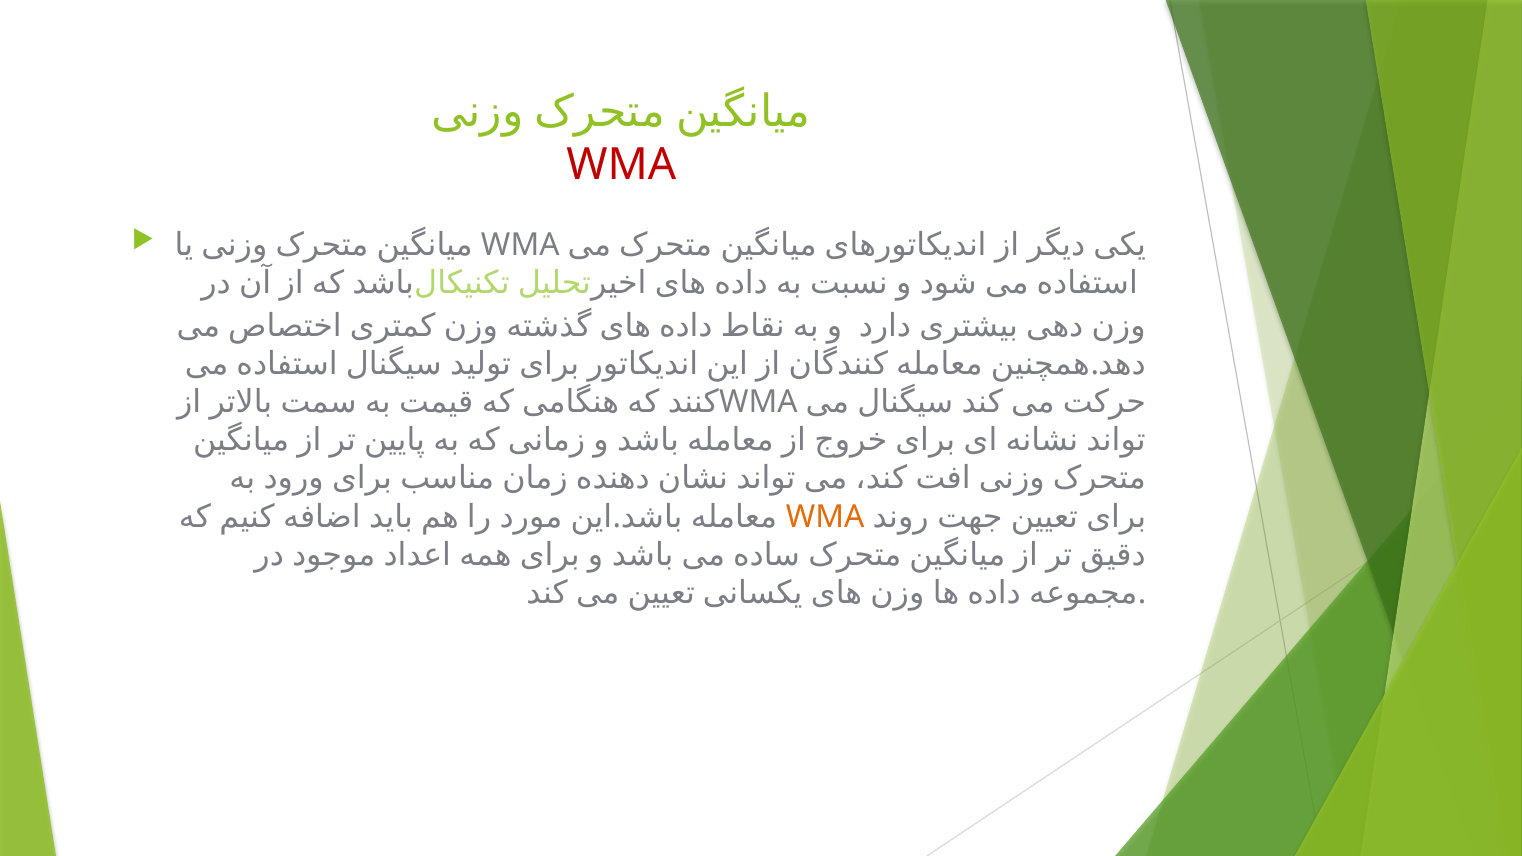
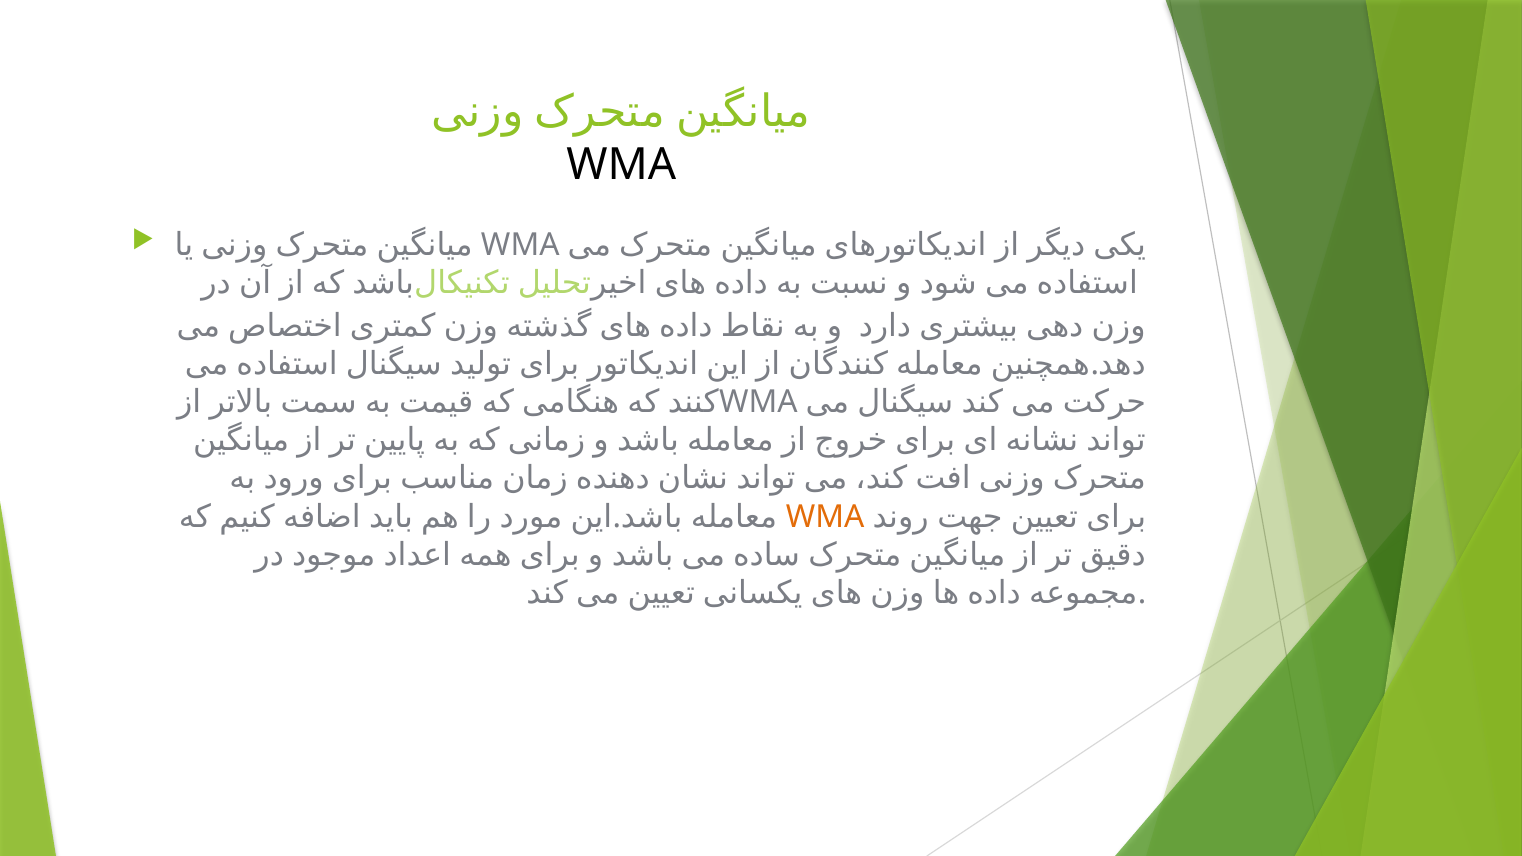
WMA at (621, 165) colour: red -> black
